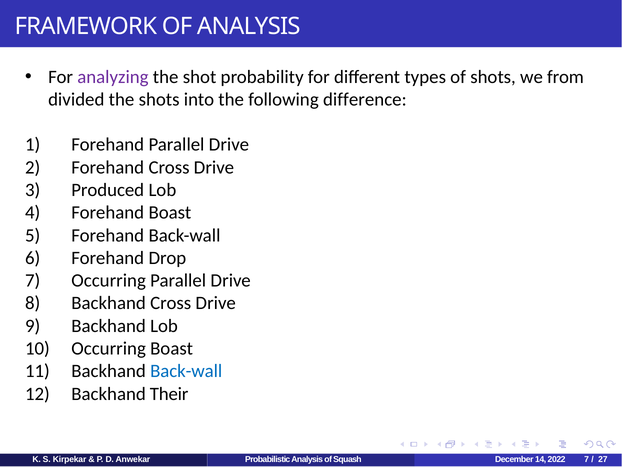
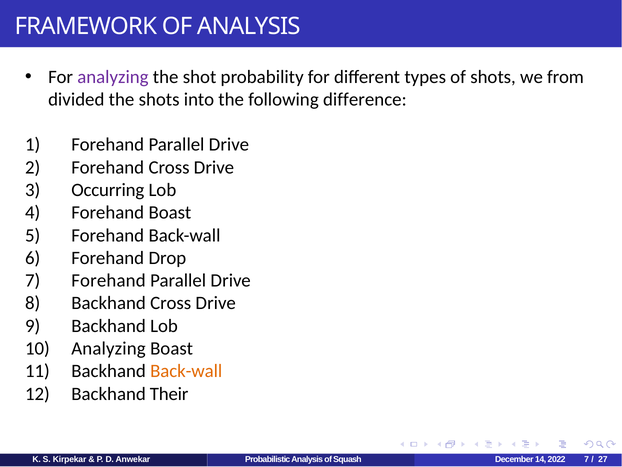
Produced: Produced -> Occurring
7 Occurring: Occurring -> Forehand
Occurring at (109, 348): Occurring -> Analyzing
Back-wall at (186, 371) colour: blue -> orange
